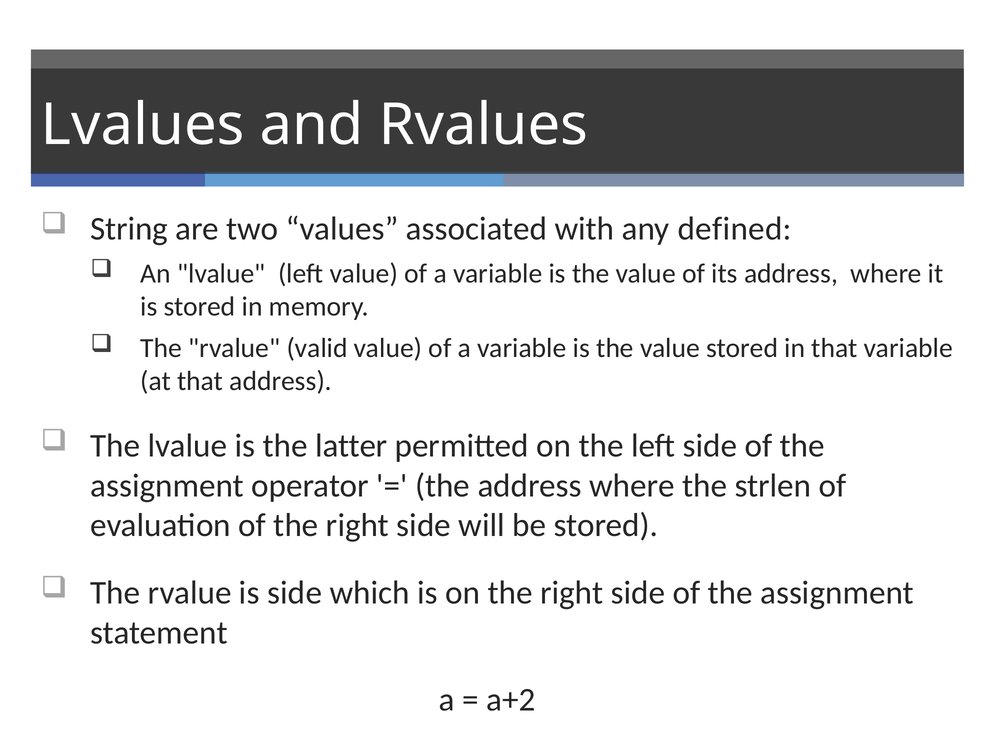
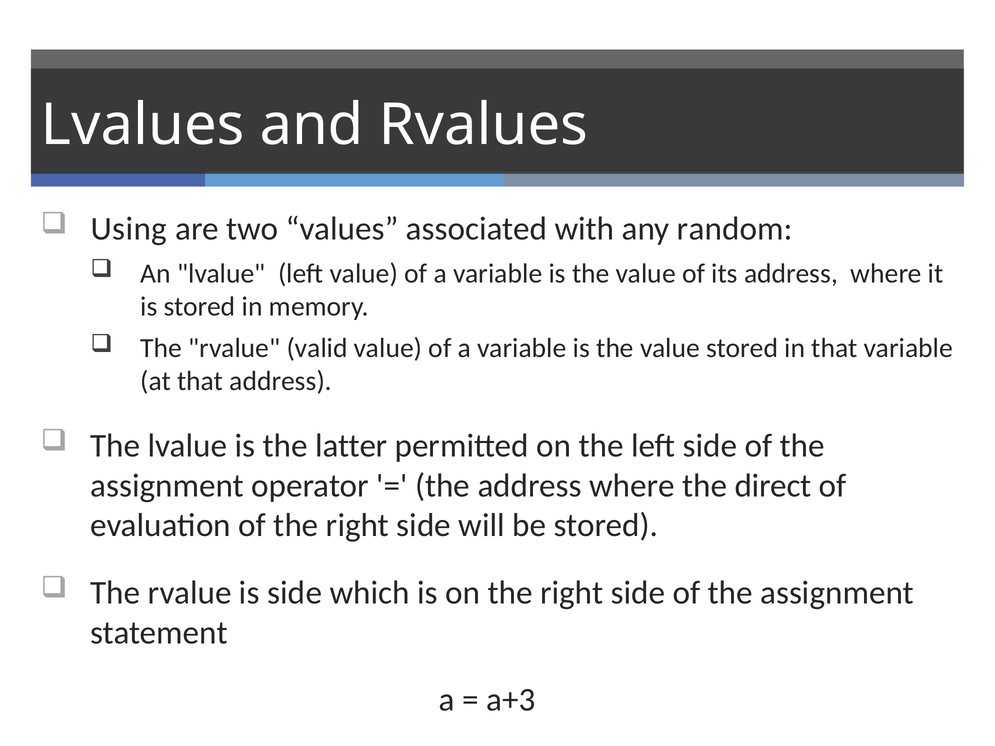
String: String -> Using
defined: defined -> random
strlen: strlen -> direct
a+2: a+2 -> a+3
